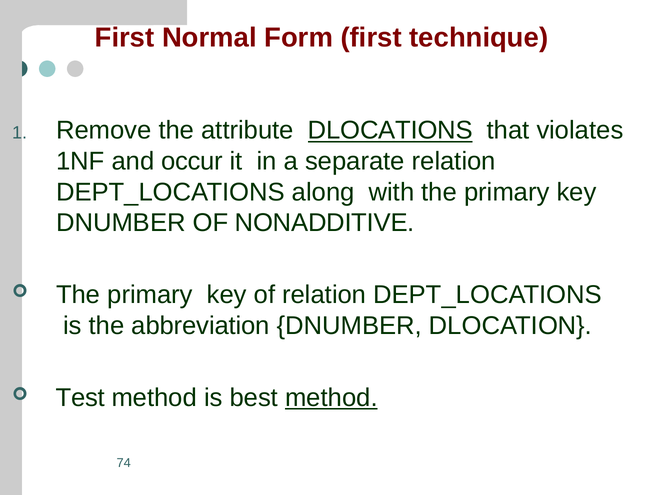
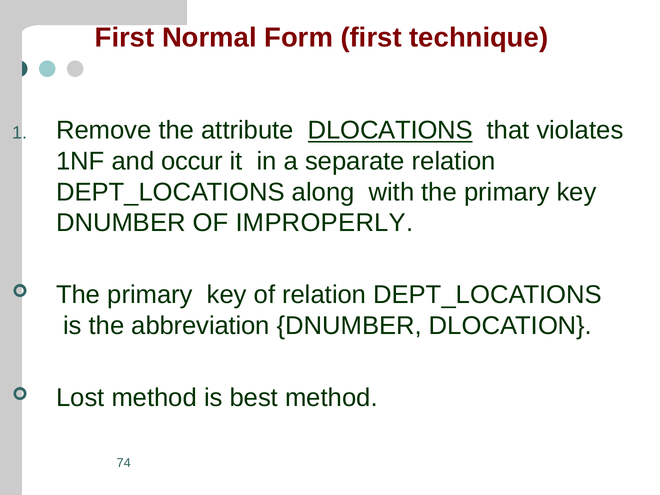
NONADDITIVE: NONADDITIVE -> IMPROPERLY
Test: Test -> Lost
method at (331, 398) underline: present -> none
